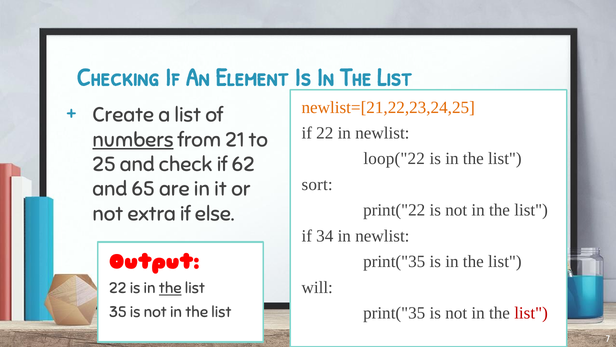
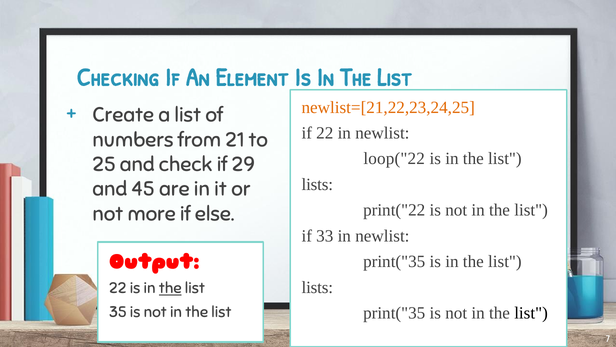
numbers underline: present -> none
62: 62 -> 29
sort at (317, 184): sort -> lists
65: 65 -> 45
extra: extra -> more
34: 34 -> 33
will at (317, 287): will -> lists
list at (531, 313) colour: red -> black
